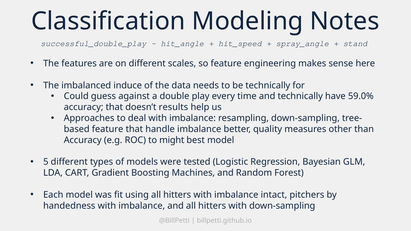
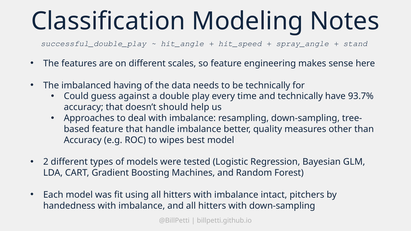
induce: induce -> having
59.0%: 59.0% -> 93.7%
results: results -> should
might: might -> wipes
5: 5 -> 2
